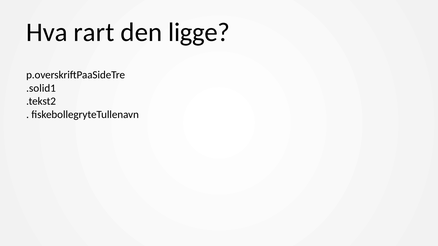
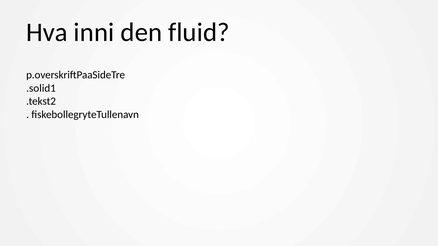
rart: rart -> inni
ligge: ligge -> fluid
